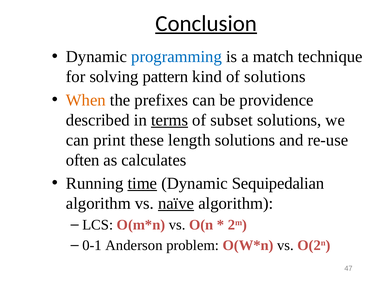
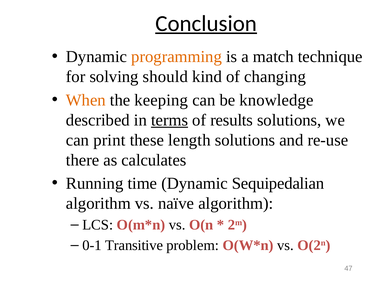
programming colour: blue -> orange
pattern: pattern -> should
of solutions: solutions -> changing
prefixes: prefixes -> keeping
providence: providence -> knowledge
subset: subset -> results
often: often -> there
time underline: present -> none
naïve underline: present -> none
Anderson: Anderson -> Transitive
